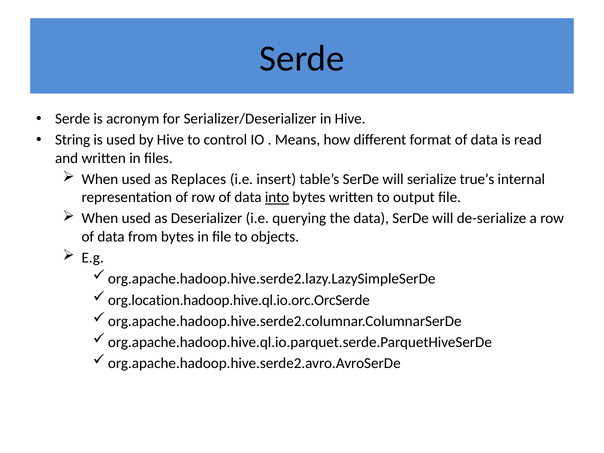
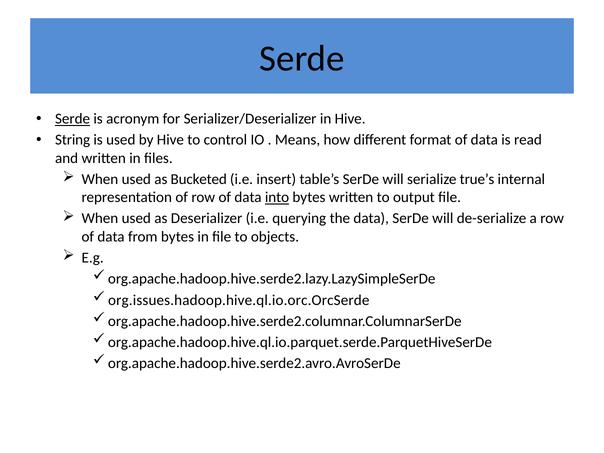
Serde at (73, 119) underline: none -> present
Replaces: Replaces -> Bucketed
org.location.hadoop.hive.ql.io.orc.OrcSerde: org.location.hadoop.hive.ql.io.orc.OrcSerde -> org.issues.hadoop.hive.ql.io.orc.OrcSerde
